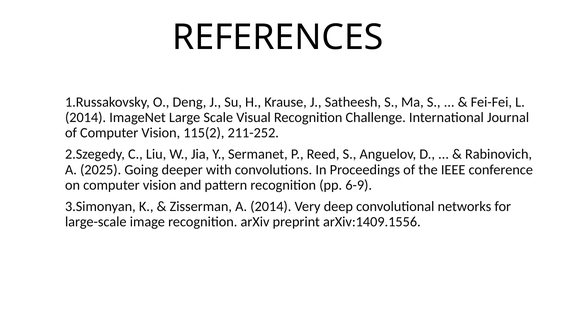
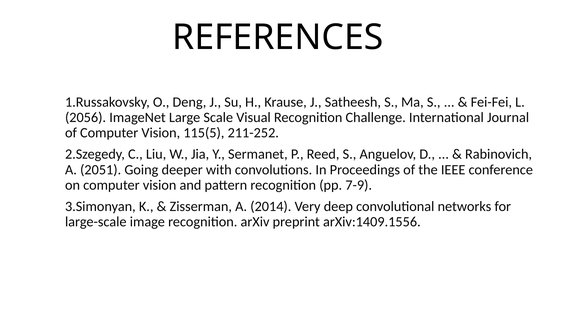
2014 at (86, 117): 2014 -> 2056
115(2: 115(2 -> 115(5
2025: 2025 -> 2051
6-9: 6-9 -> 7-9
